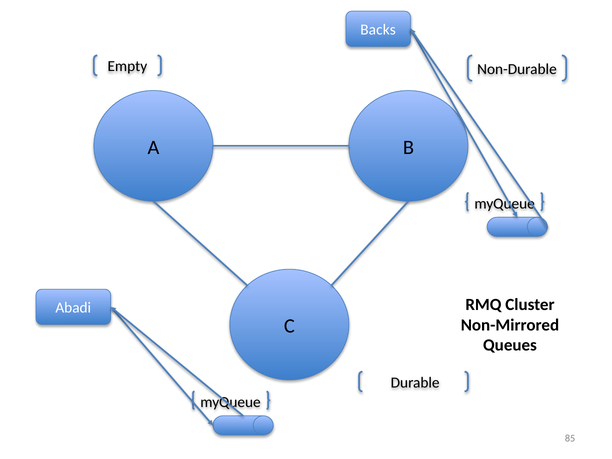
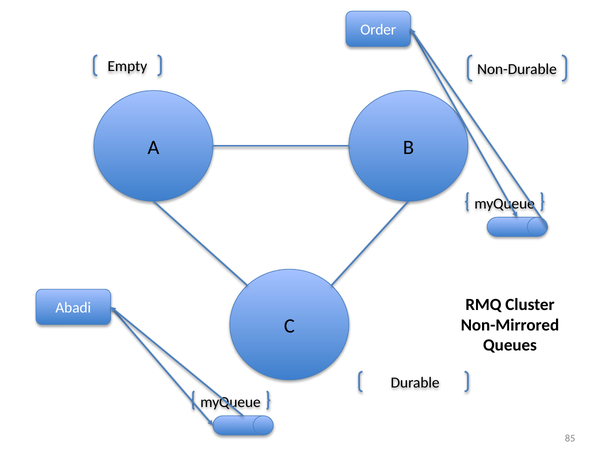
Backs: Backs -> Order
